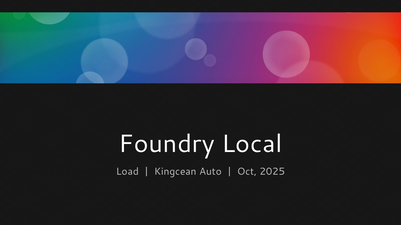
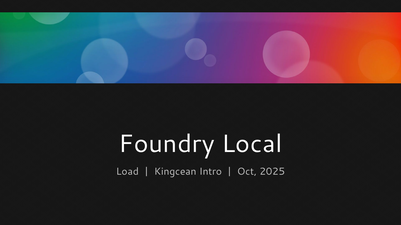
Auto: Auto -> Intro
